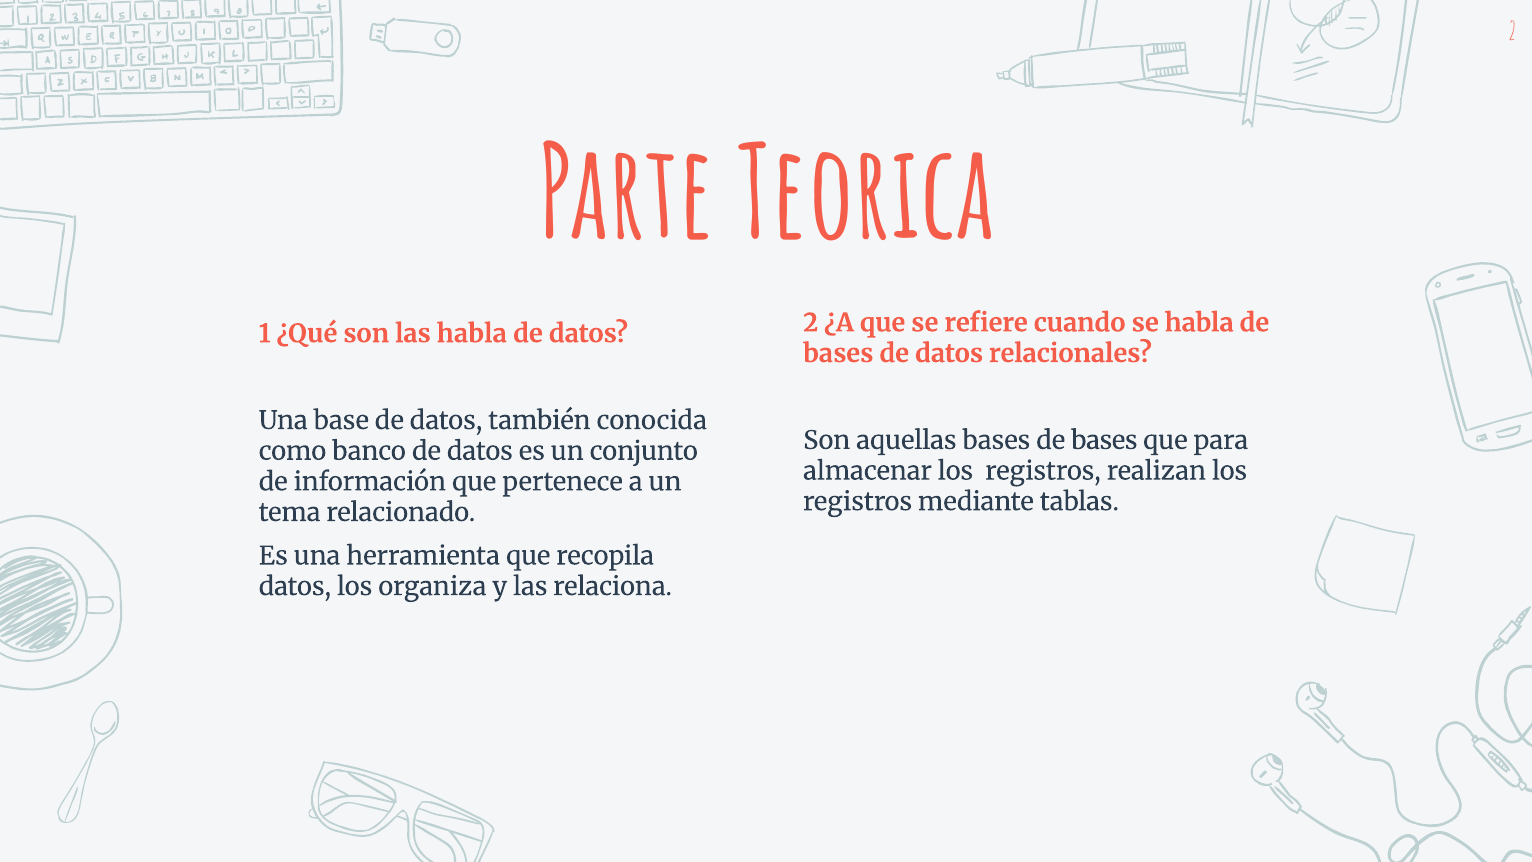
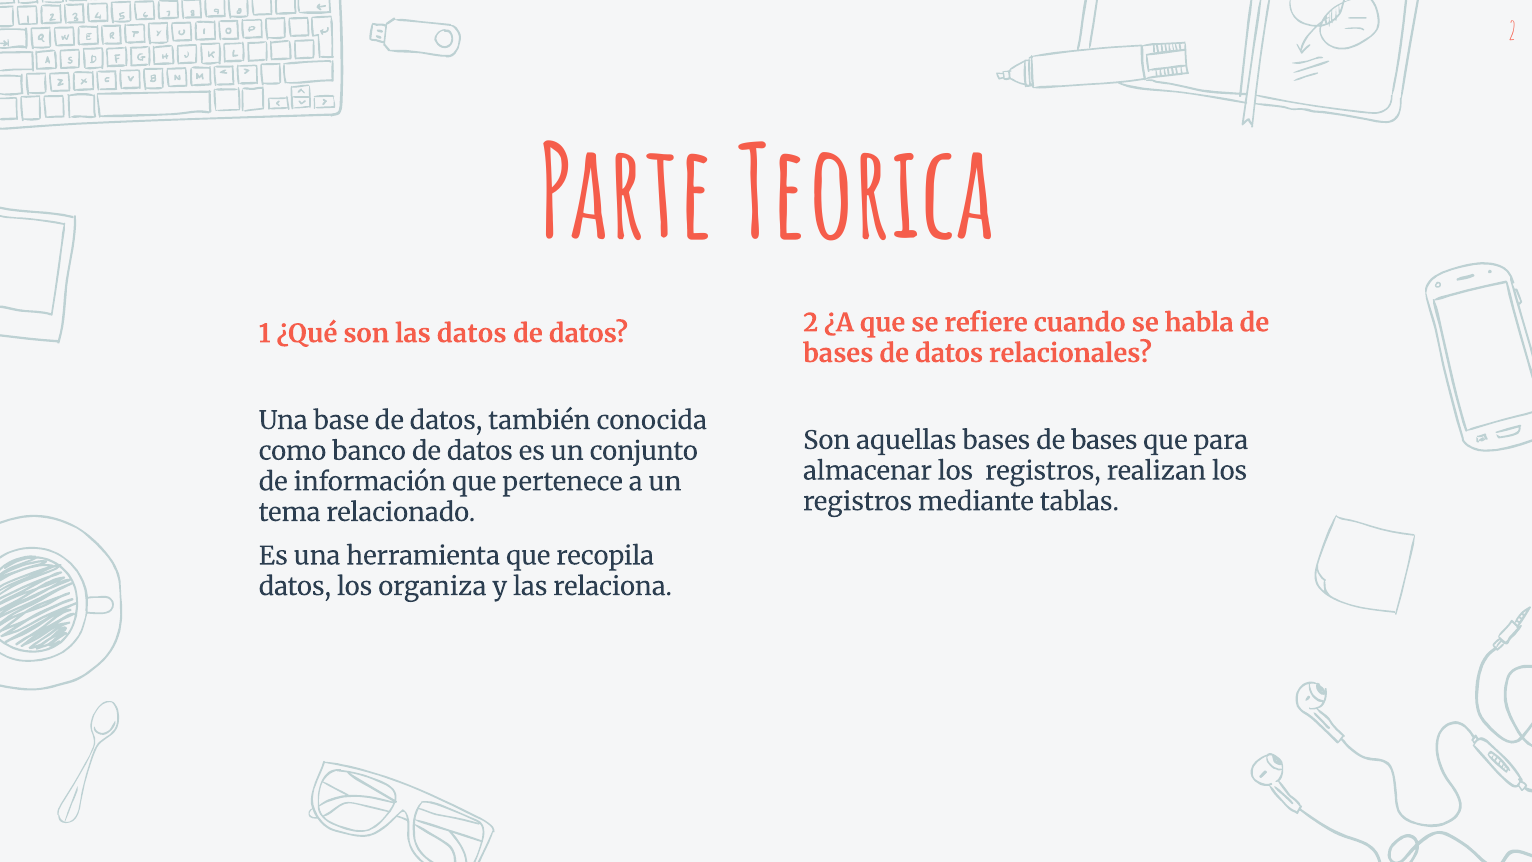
las habla: habla -> datos
